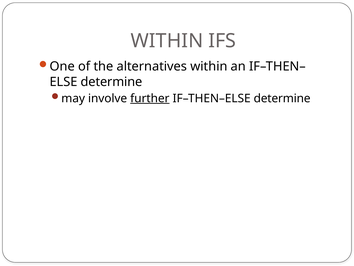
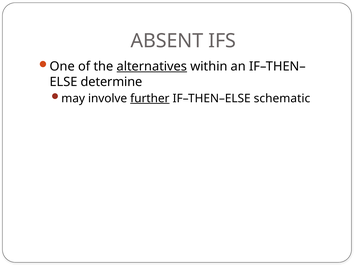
WITHIN at (167, 41): WITHIN -> ABSENT
alternatives underline: none -> present
IF–THEN–ELSE determine: determine -> schematic
